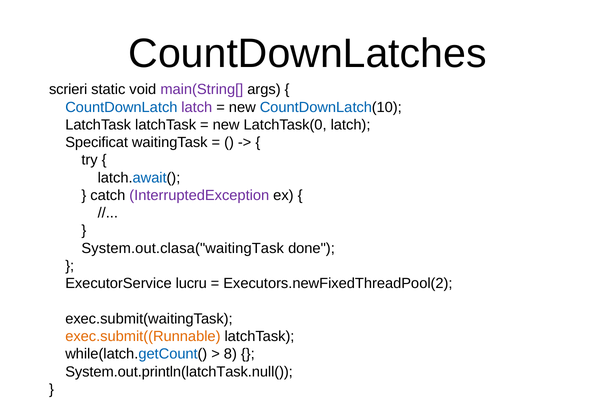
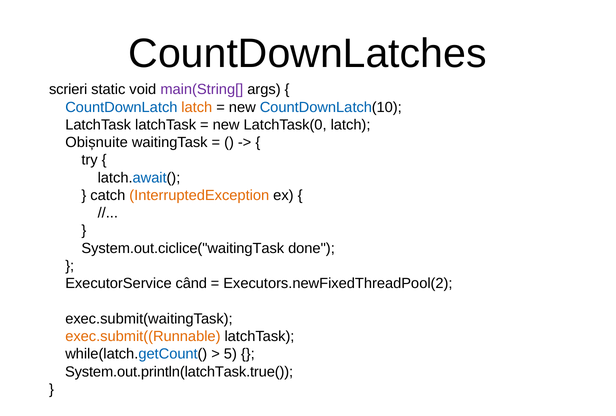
latch at (197, 107) colour: purple -> orange
Specificat: Specificat -> Obișnuite
InterruptedException colour: purple -> orange
System.out.clasa("waitingTask: System.out.clasa("waitingTask -> System.out.ciclice("waitingTask
lucru: lucru -> când
8: 8 -> 5
System.out.println(latchTask.null(: System.out.println(latchTask.null( -> System.out.println(latchTask.true(
